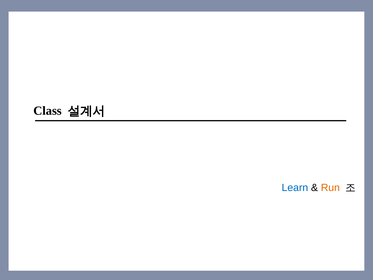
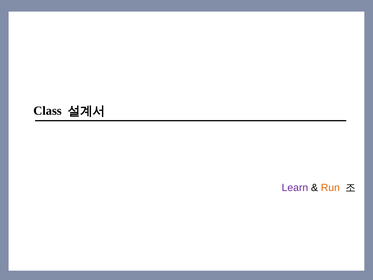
Learn colour: blue -> purple
